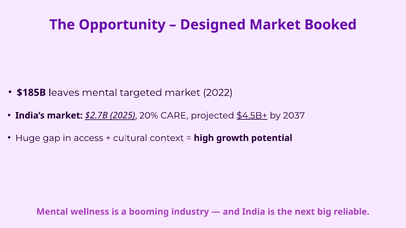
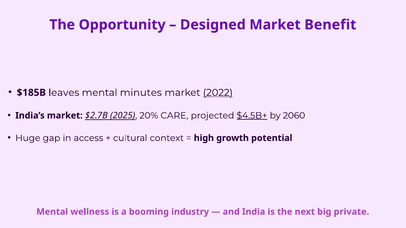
Booked: Booked -> Benefit
targeted: targeted -> minutes
2022 underline: none -> present
2037: 2037 -> 2060
reliable: reliable -> private
